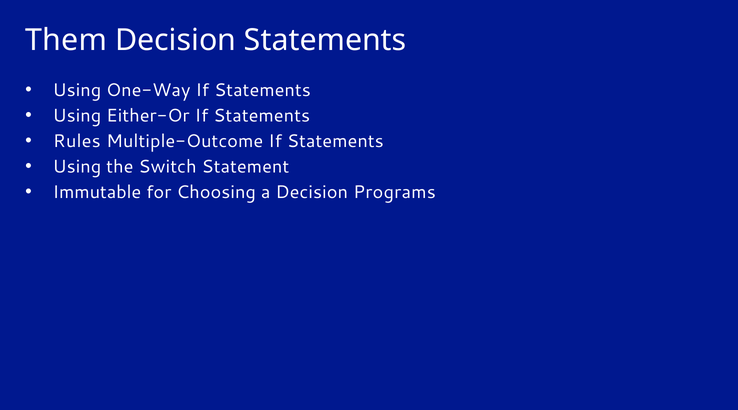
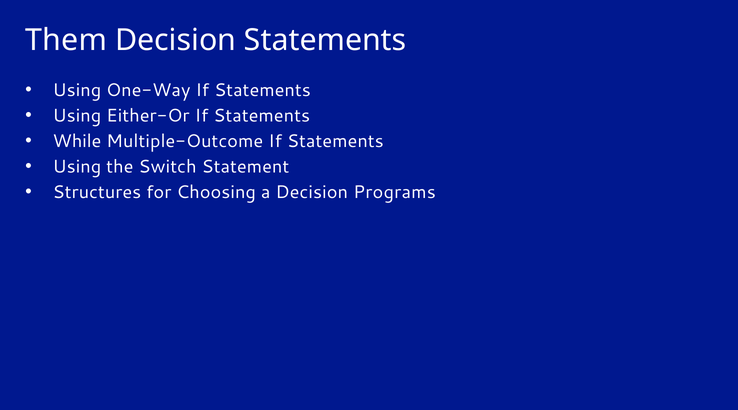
Rules: Rules -> While
Immutable: Immutable -> Structures
